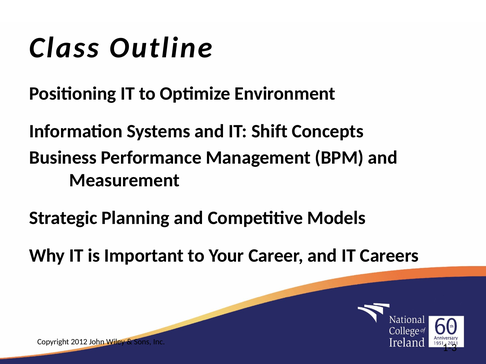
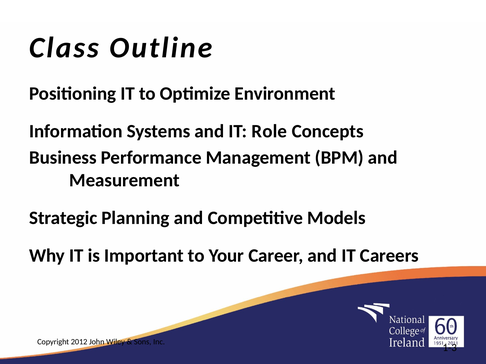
Shift: Shift -> Role
